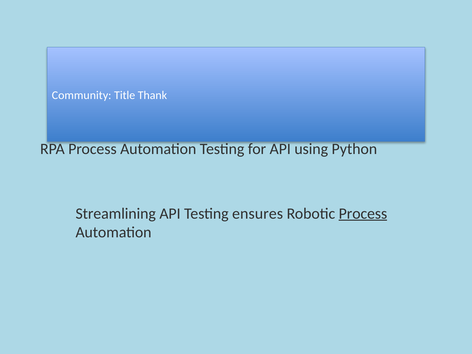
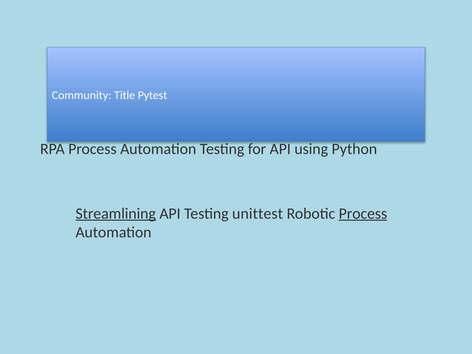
Thank: Thank -> Pytest
Streamlining underline: none -> present
ensures: ensures -> unittest
